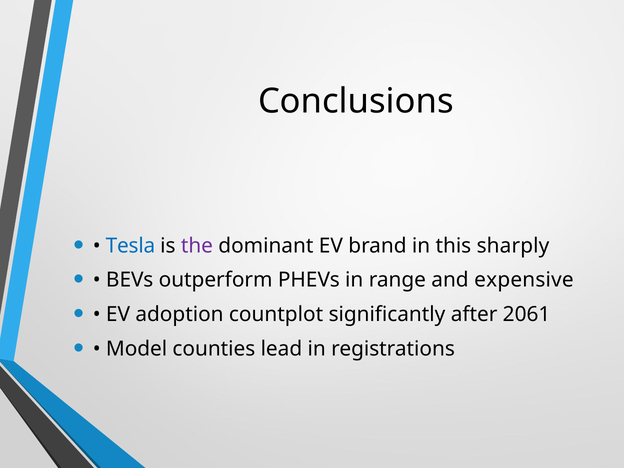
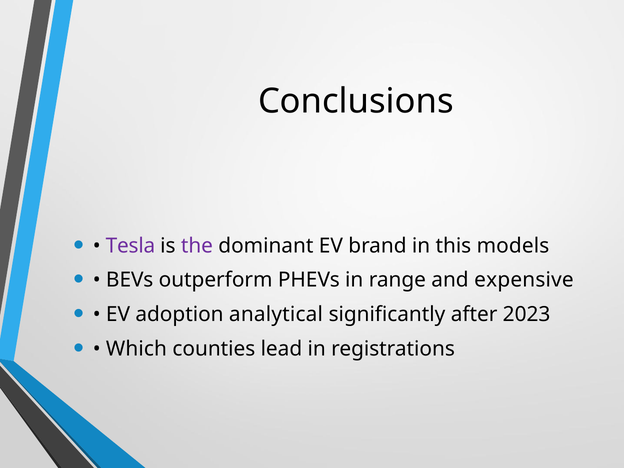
Tesla colour: blue -> purple
sharply: sharply -> models
countplot: countplot -> analytical
2061: 2061 -> 2023
Model: Model -> Which
